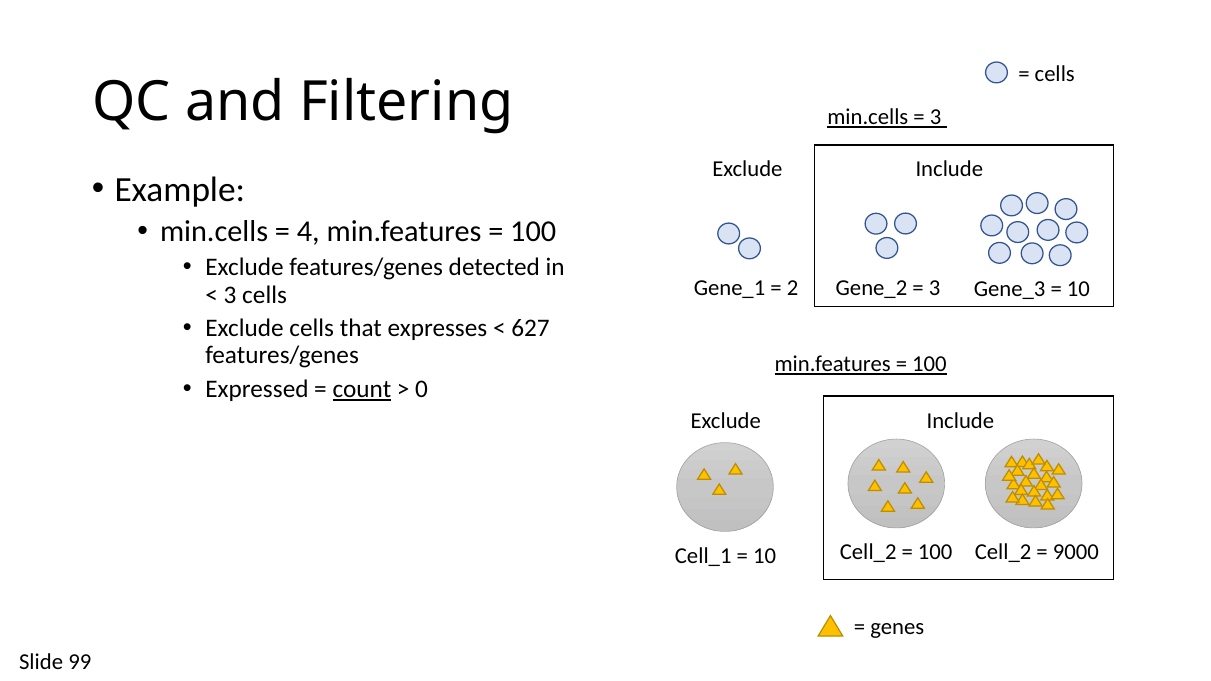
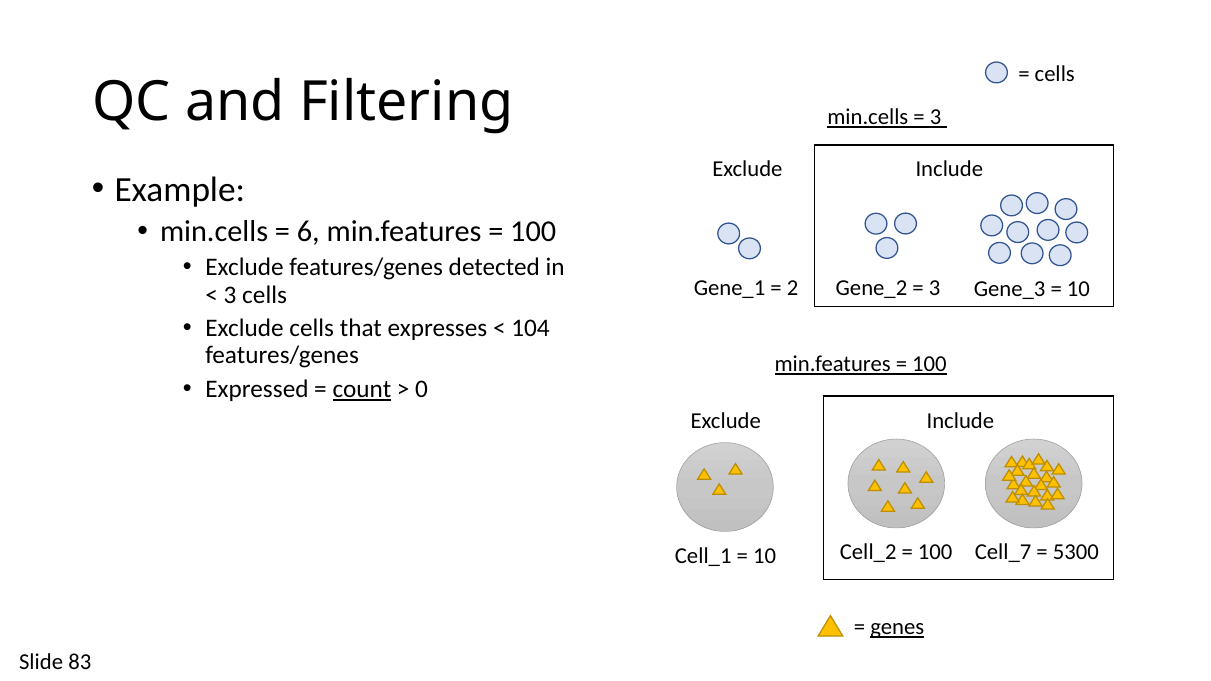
4: 4 -> 6
627: 627 -> 104
100 Cell_2: Cell_2 -> Cell_7
9000: 9000 -> 5300
genes underline: none -> present
99: 99 -> 83
